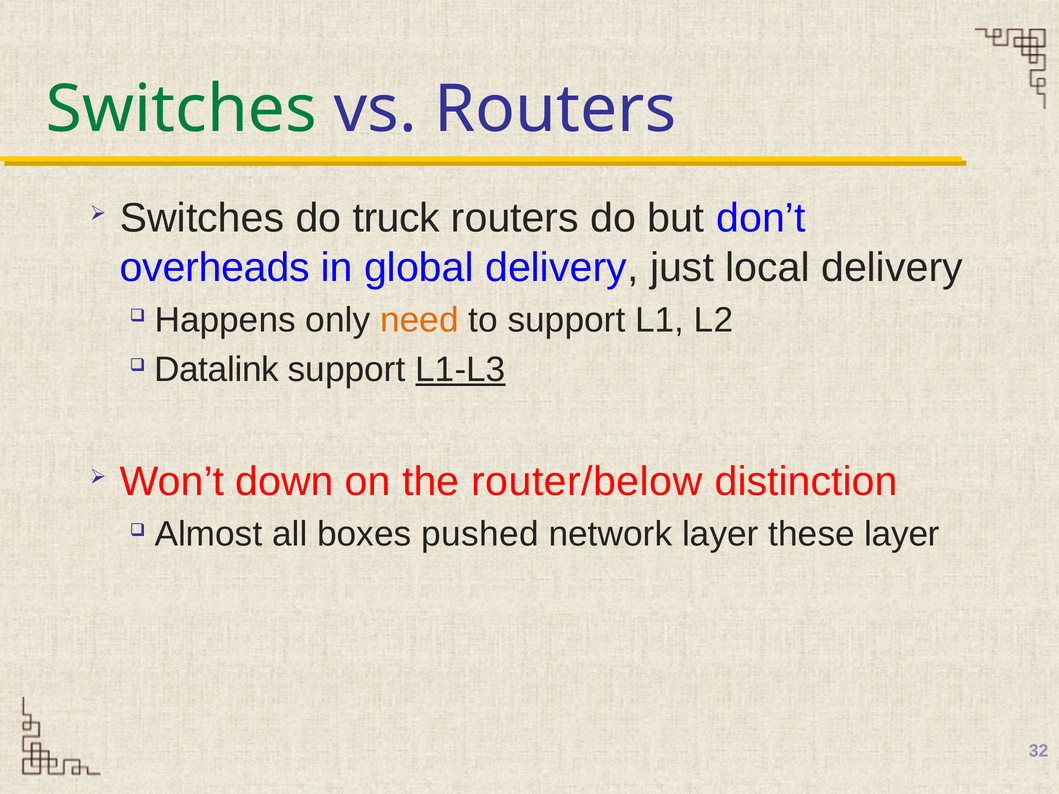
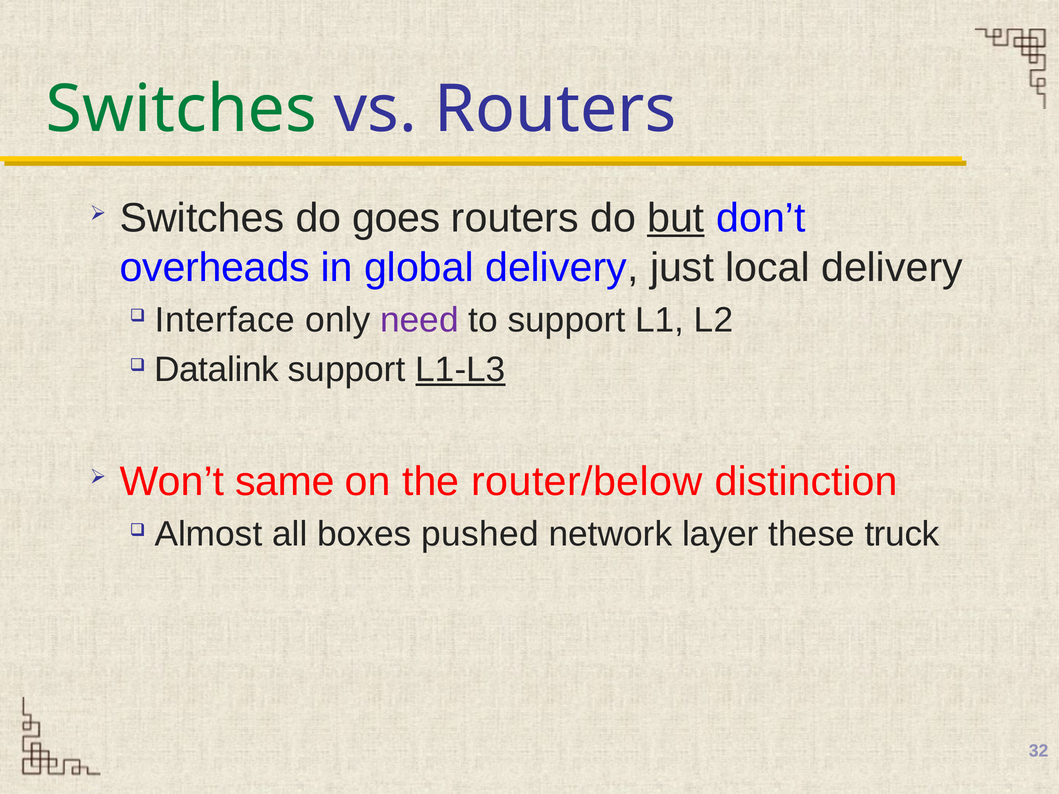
truck: truck -> goes
but underline: none -> present
Happens: Happens -> Interface
need colour: orange -> purple
down: down -> same
these layer: layer -> truck
